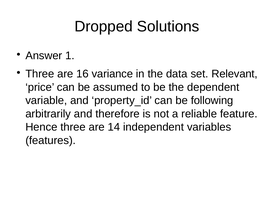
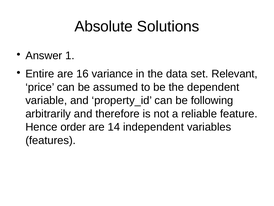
Dropped: Dropped -> Absolute
Three at (40, 74): Three -> Entire
Hence three: three -> order
